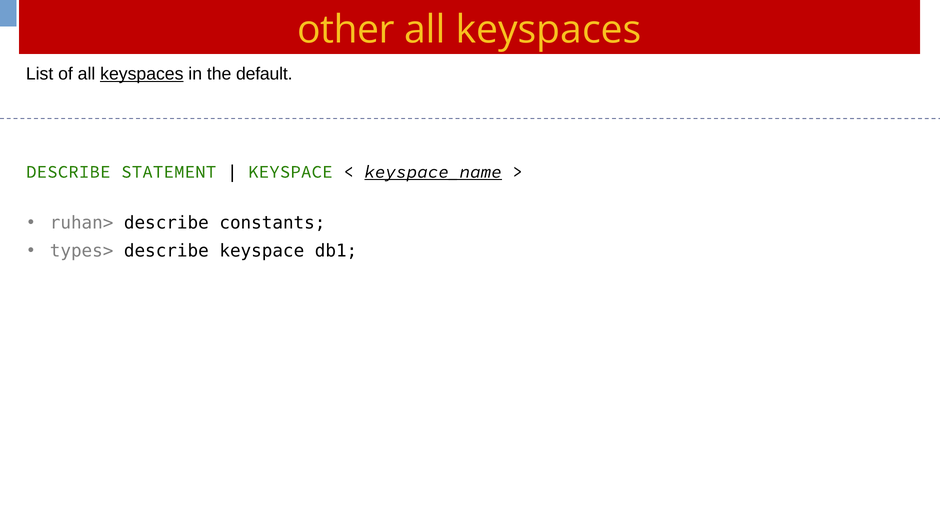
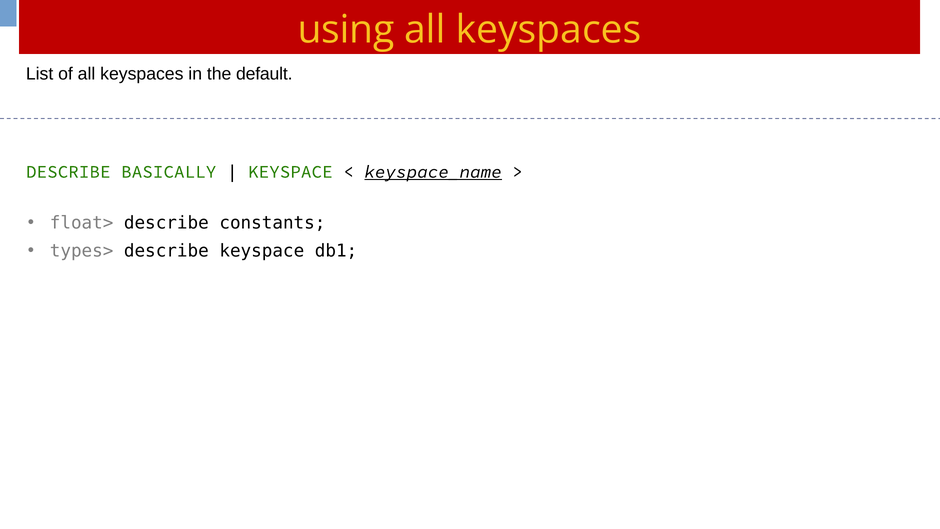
other: other -> using
keyspaces at (142, 74) underline: present -> none
STATEMENT: STATEMENT -> BASICALLY
ruhan>: ruhan> -> float>
